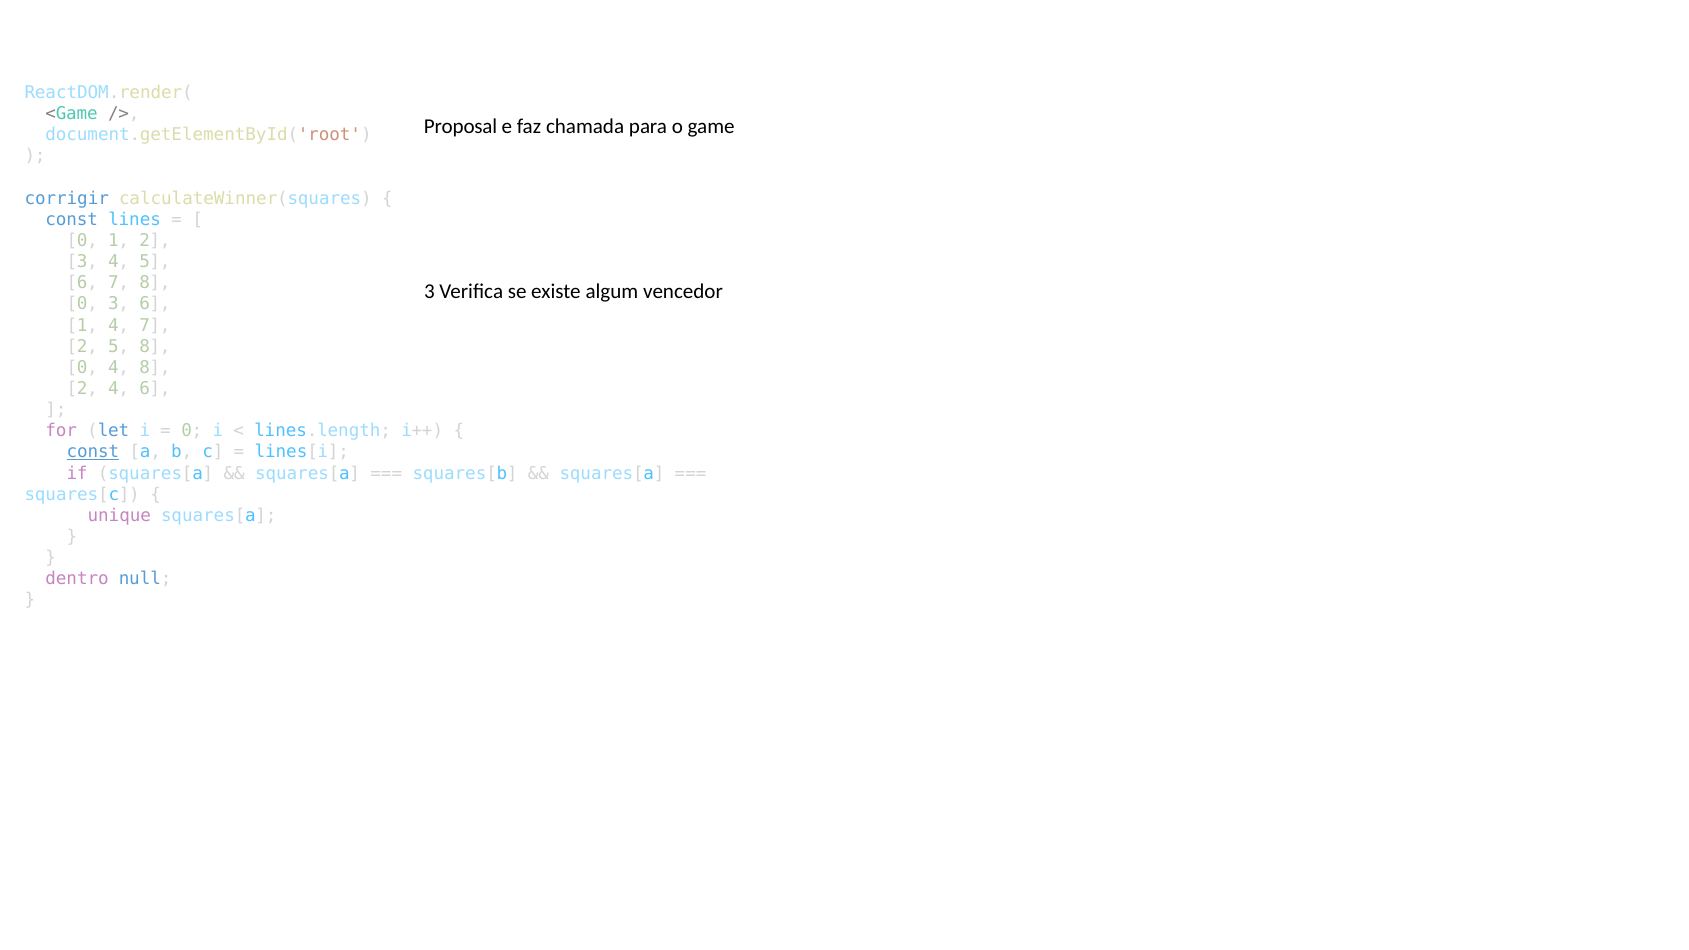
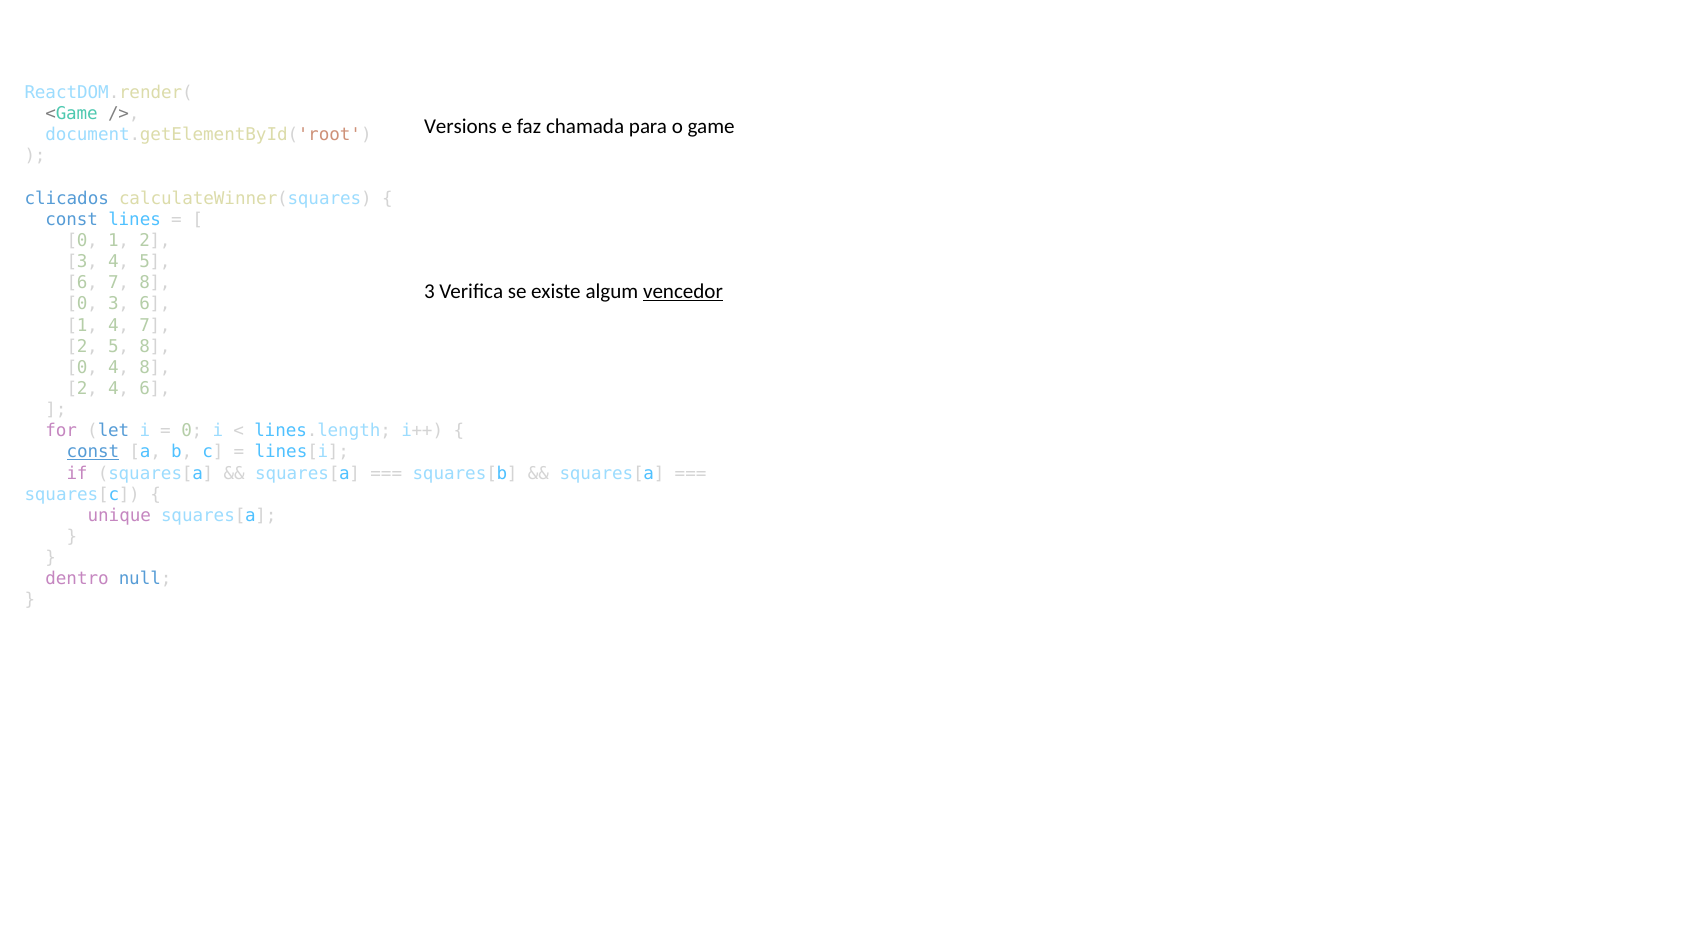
Proposal: Proposal -> Versions
corrigir: corrigir -> clicados
vencedor underline: none -> present
